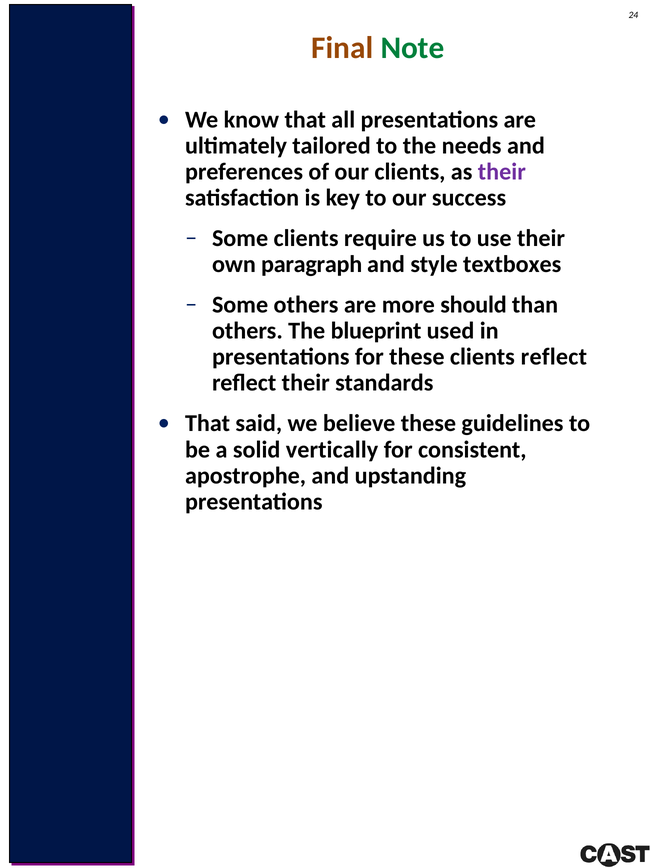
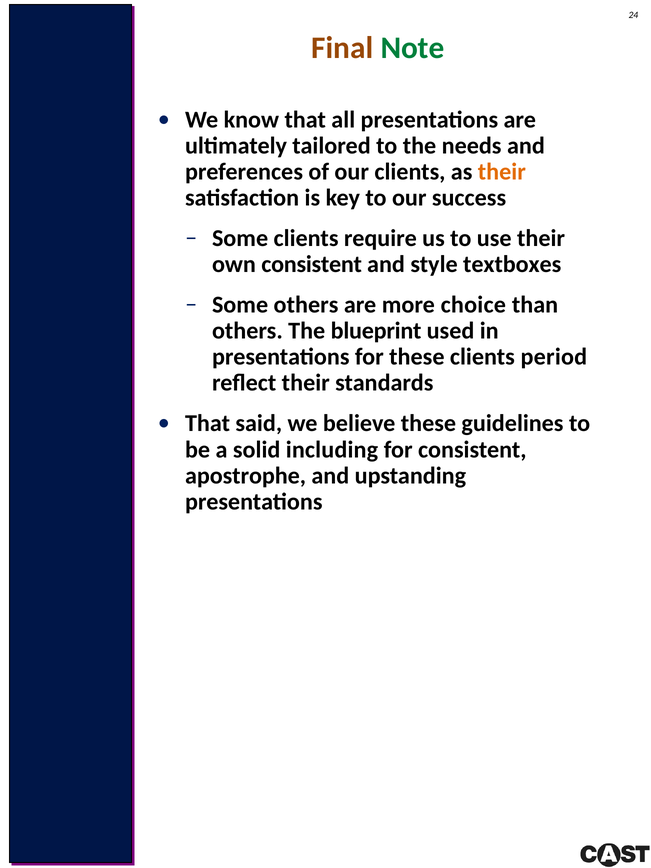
their at (502, 172) colour: purple -> orange
own paragraph: paragraph -> consistent
should: should -> choice
clients reflect: reflect -> period
vertically: vertically -> including
